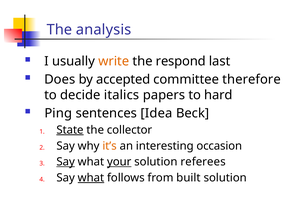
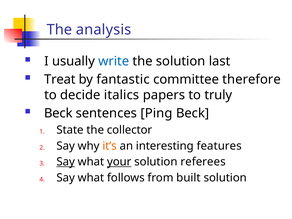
write colour: orange -> blue
the respond: respond -> solution
Does: Does -> Treat
accepted: accepted -> fantastic
hard: hard -> truly
Ping at (58, 113): Ping -> Beck
Idea: Idea -> Ping
State underline: present -> none
occasion: occasion -> features
what at (91, 178) underline: present -> none
